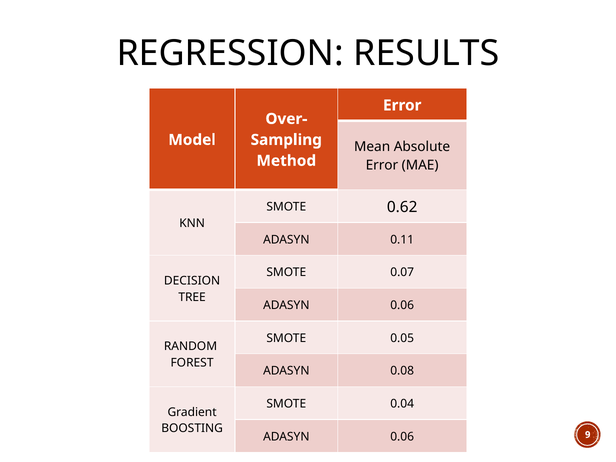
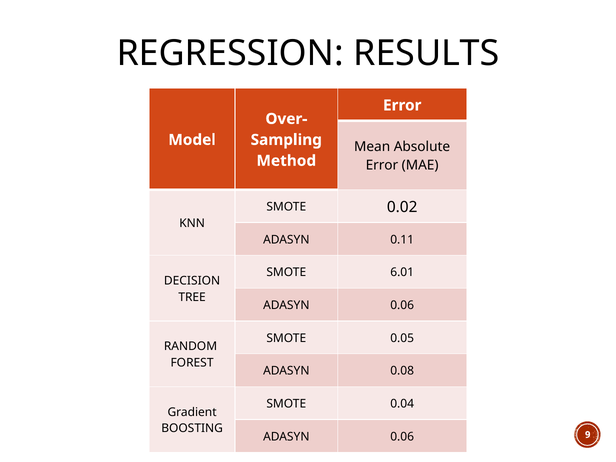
0.62: 0.62 -> 0.02
0.07: 0.07 -> 6.01
